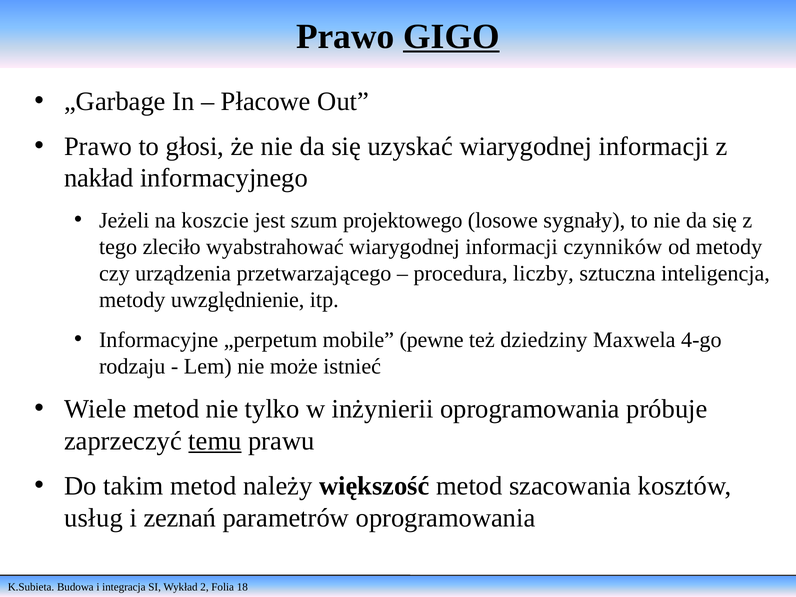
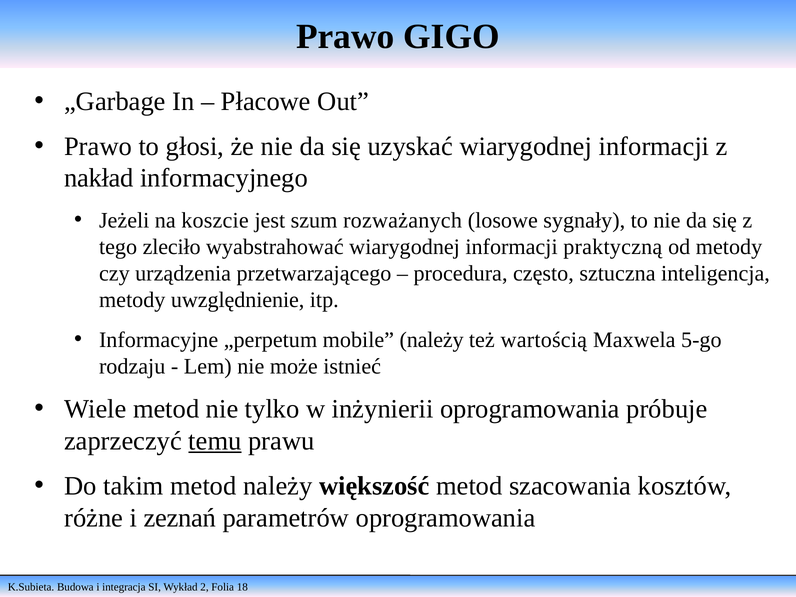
GIGO underline: present -> none
projektowego: projektowego -> rozważanych
czynników: czynników -> praktyczną
liczby: liczby -> często
mobile pewne: pewne -> należy
dziedziny: dziedziny -> wartością
4-go: 4-go -> 5-go
usług: usług -> różne
